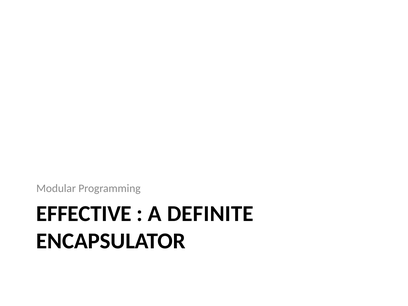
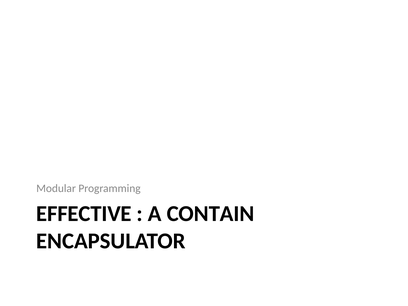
DEFINITE: DEFINITE -> CONTAIN
